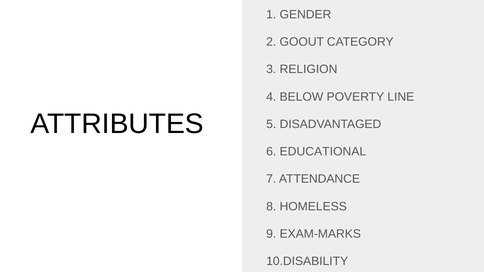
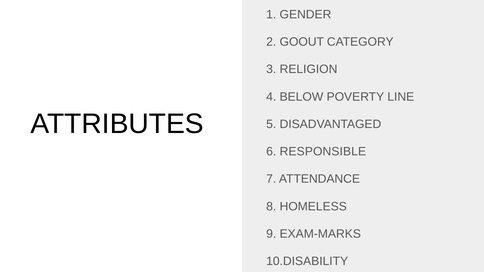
EDUCATIONAL: EDUCATIONAL -> RESPONSIBLE
